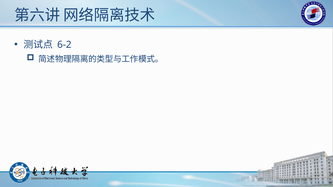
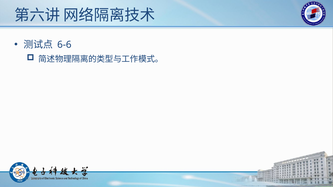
6-2: 6-2 -> 6-6
